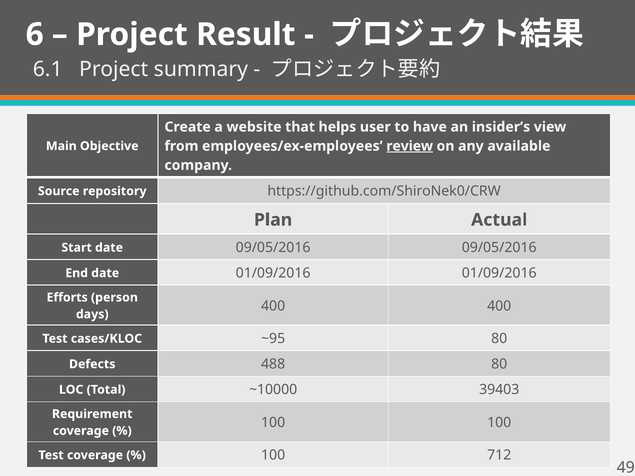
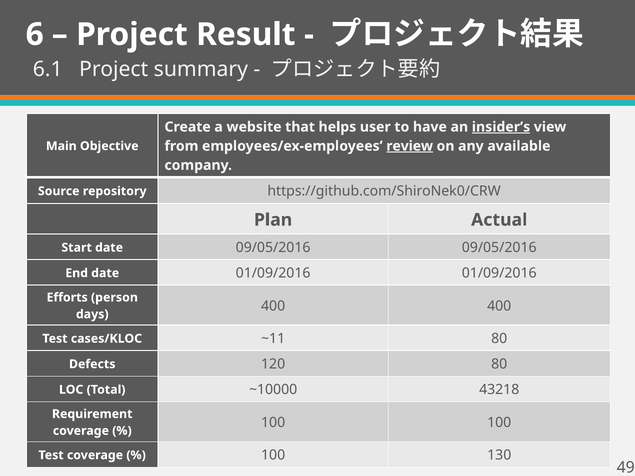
insider’s underline: none -> present
~95: ~95 -> ~11
488: 488 -> 120
39403: 39403 -> 43218
712: 712 -> 130
